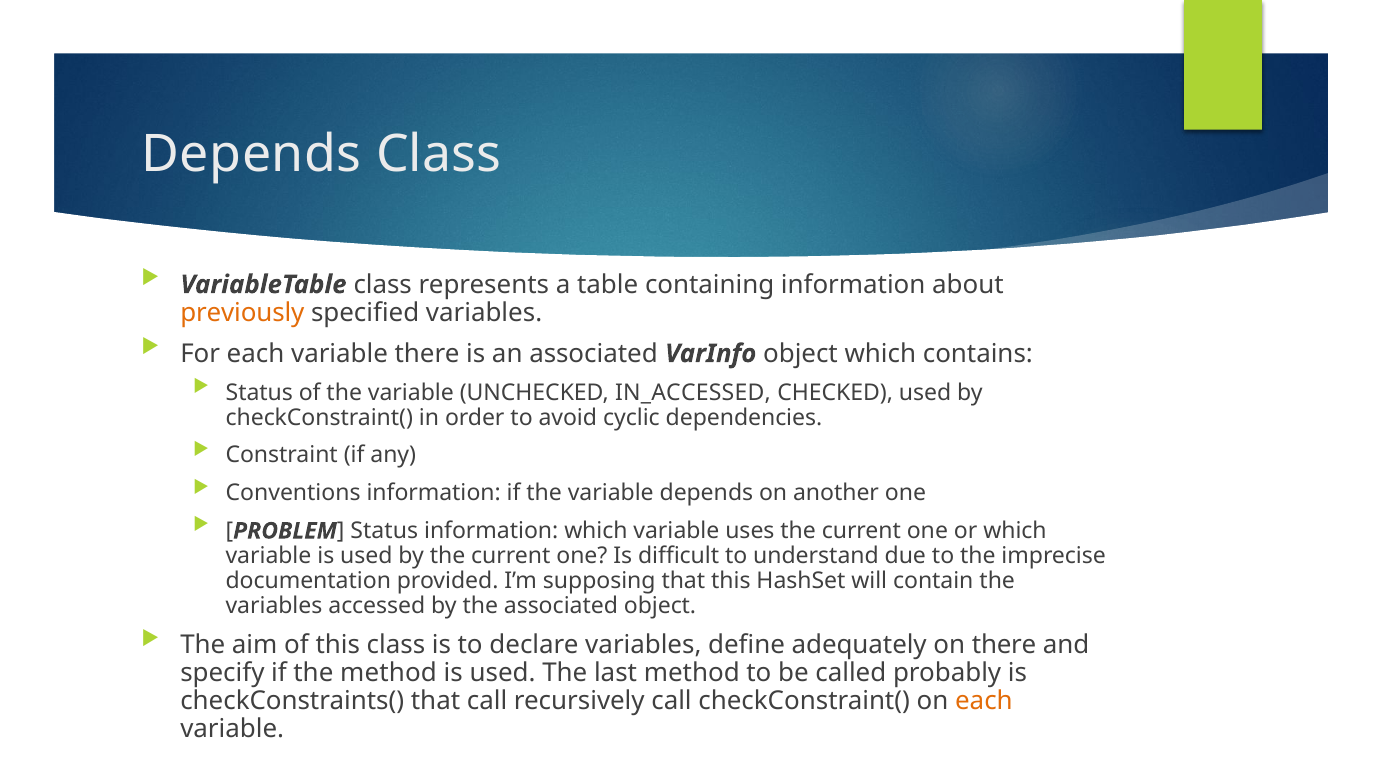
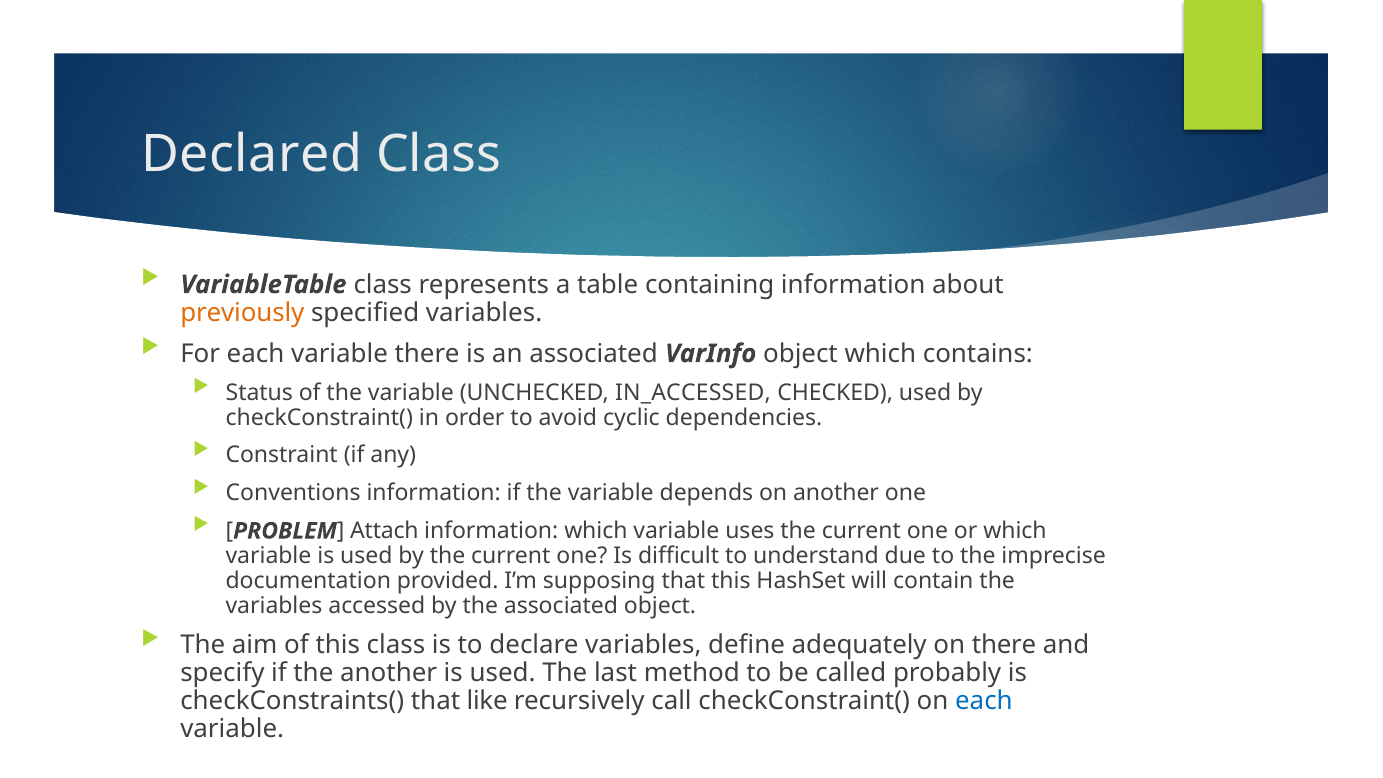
Depends at (252, 154): Depends -> Declared
PROBLEM Status: Status -> Attach
the method: method -> another
that call: call -> like
each at (984, 701) colour: orange -> blue
